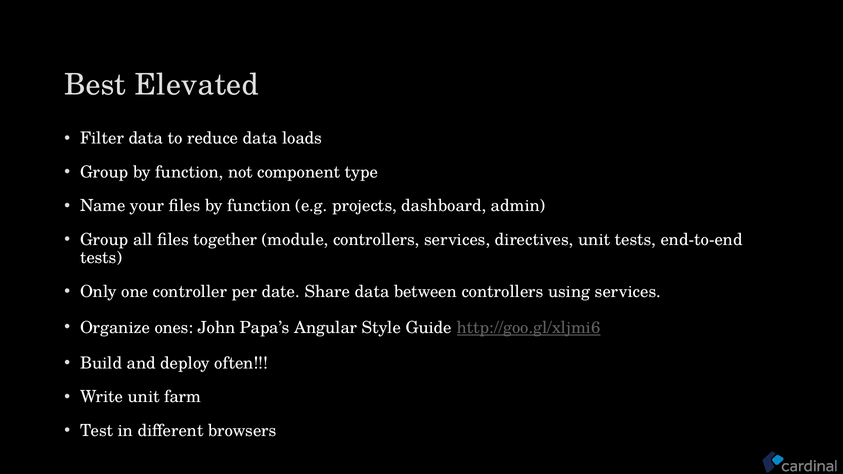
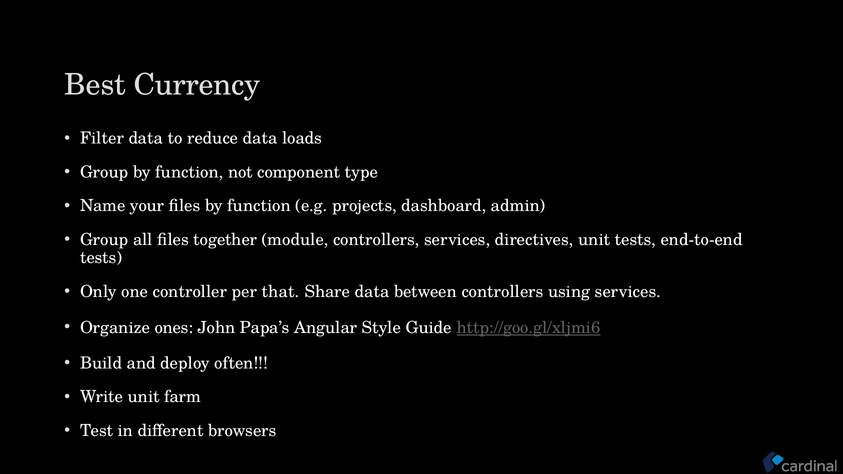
Elevated: Elevated -> Currency
date: date -> that
